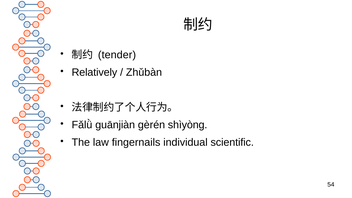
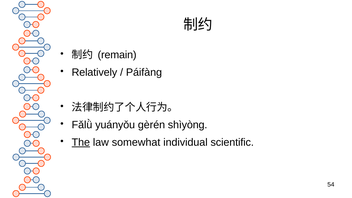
tender: tender -> remain
Zhǔbàn: Zhǔbàn -> Páifàng
guānjiàn: guānjiàn -> yuányǒu
The underline: none -> present
fingernails: fingernails -> somewhat
